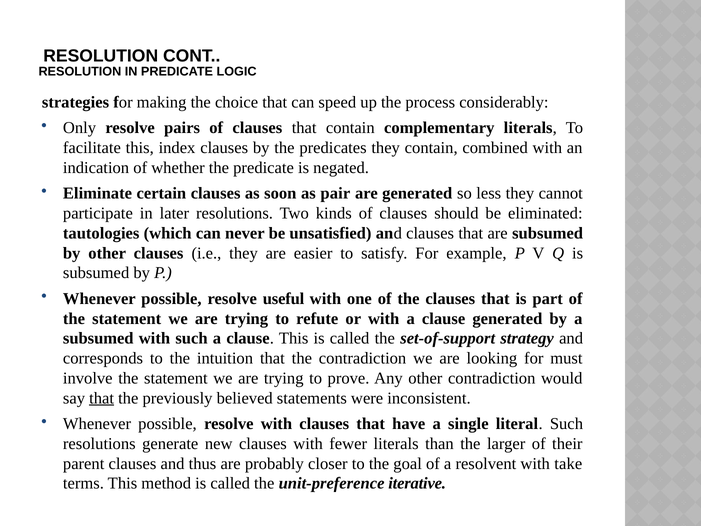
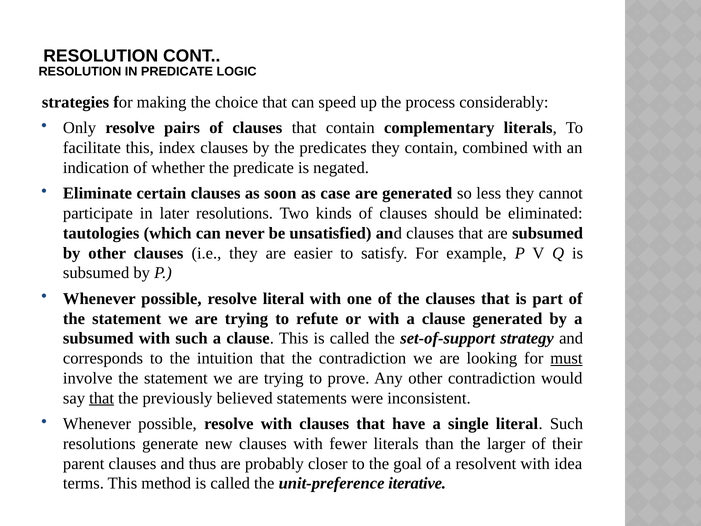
pair: pair -> case
resolve useful: useful -> literal
must underline: none -> present
take: take -> idea
